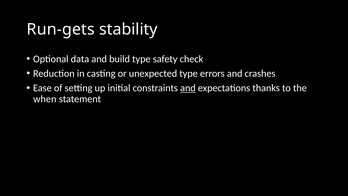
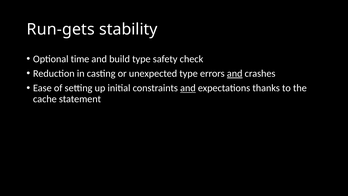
data: data -> time
and at (235, 73) underline: none -> present
when: when -> cache
